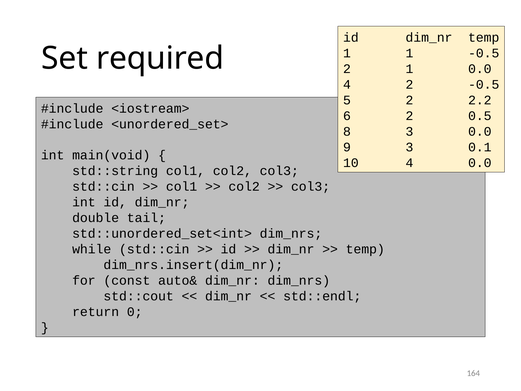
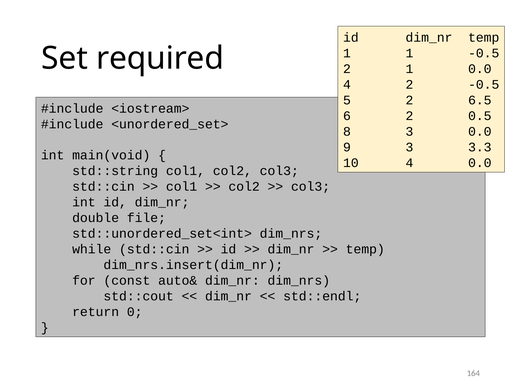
2.2: 2.2 -> 6.5
0.1: 0.1 -> 3.3
tail: tail -> file
